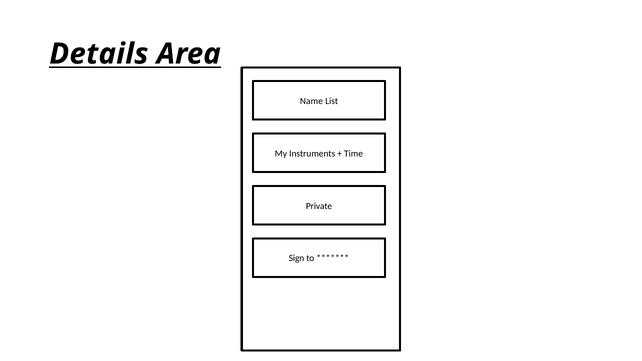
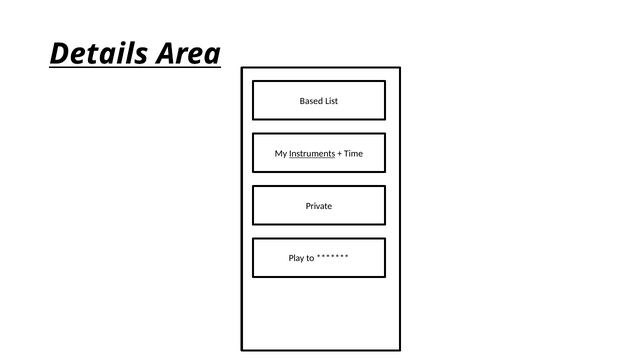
Name: Name -> Based
Instruments underline: none -> present
Sign: Sign -> Play
